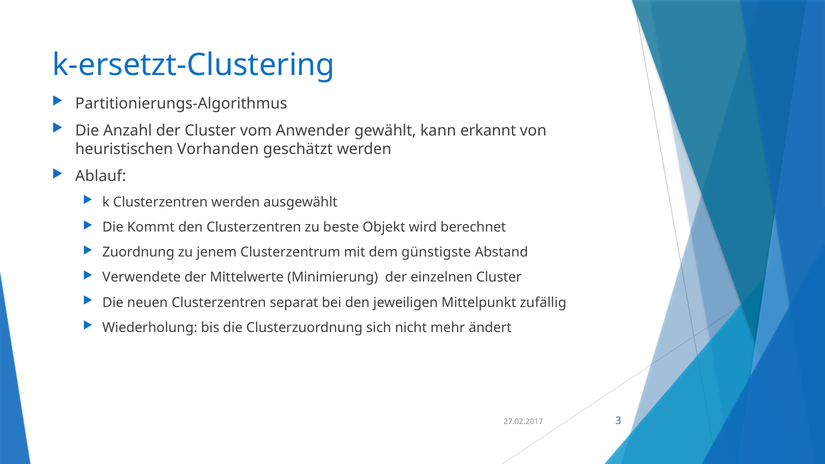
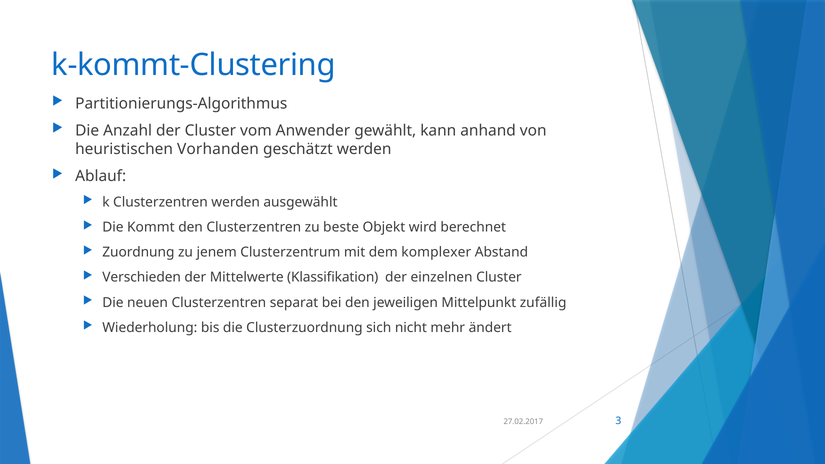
k-ersetzt-Clustering: k-ersetzt-Clustering -> k-kommt-Clustering
erkannt: erkannt -> anhand
günstigste: günstigste -> komplexer
Verwendete: Verwendete -> Verschieden
Minimierung: Minimierung -> Klassifikation
